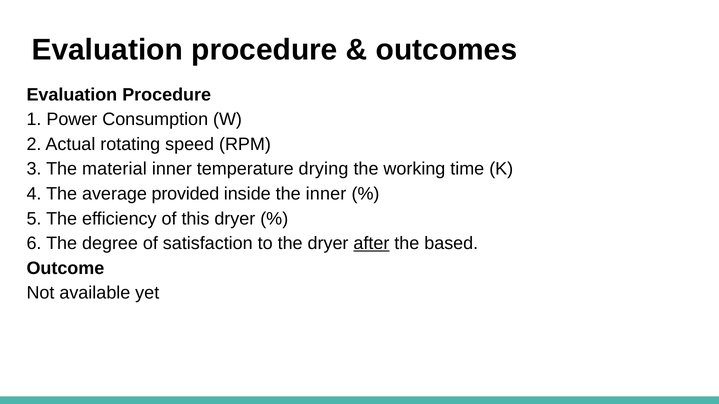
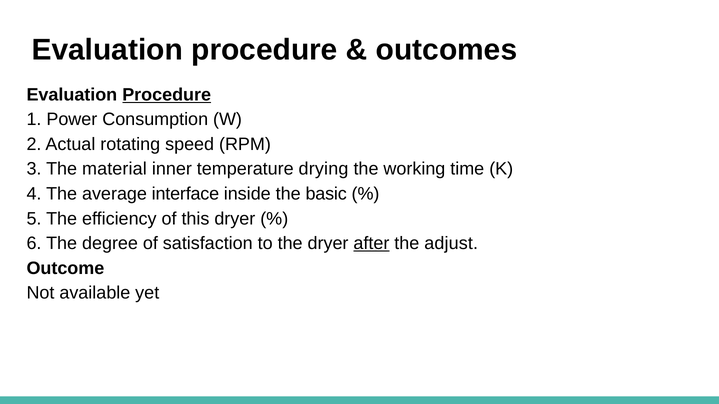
Procedure at (167, 95) underline: none -> present
provided: provided -> interface
the inner: inner -> basic
based: based -> adjust
